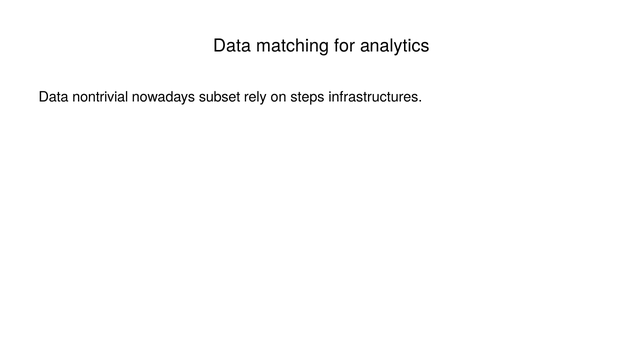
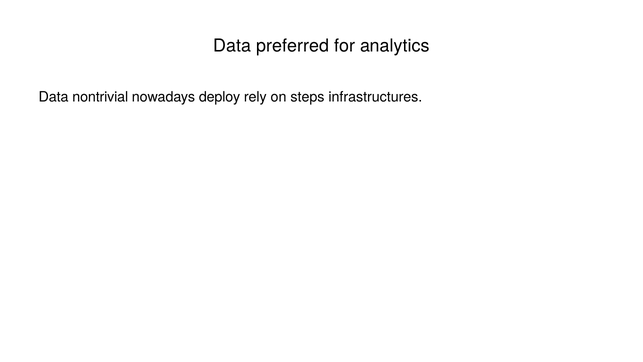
matching: matching -> preferred
subset: subset -> deploy
